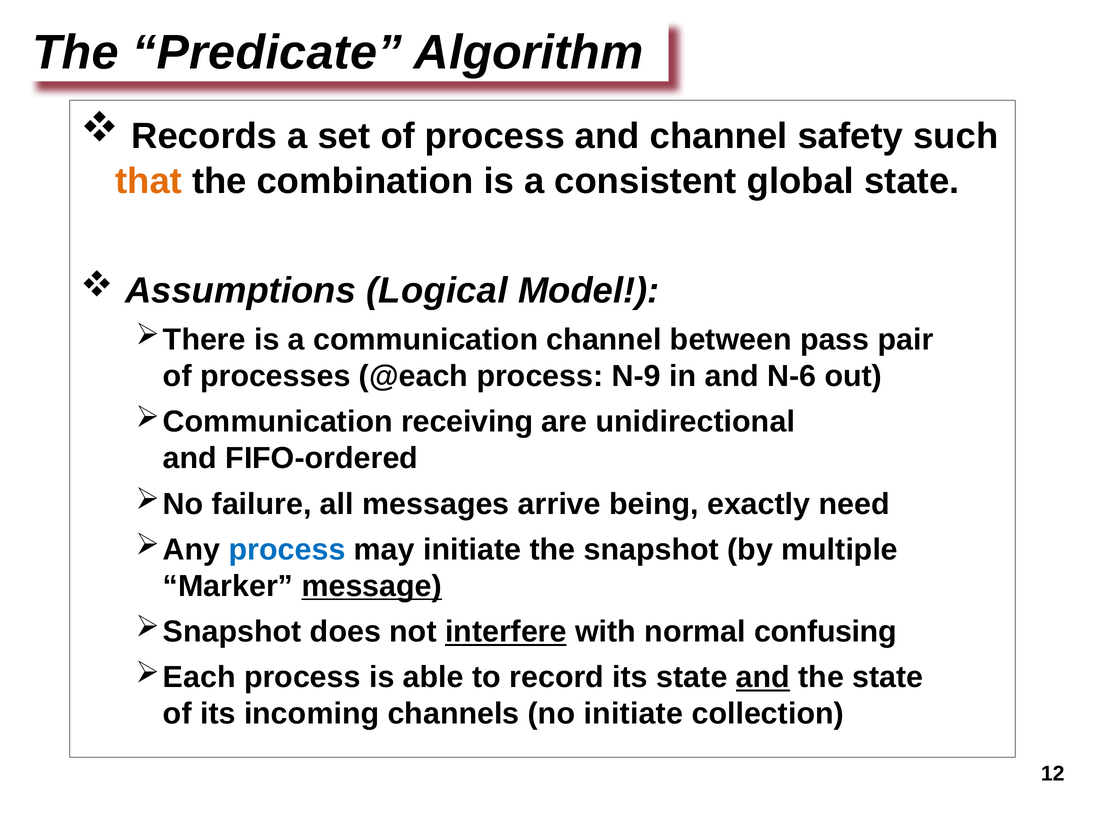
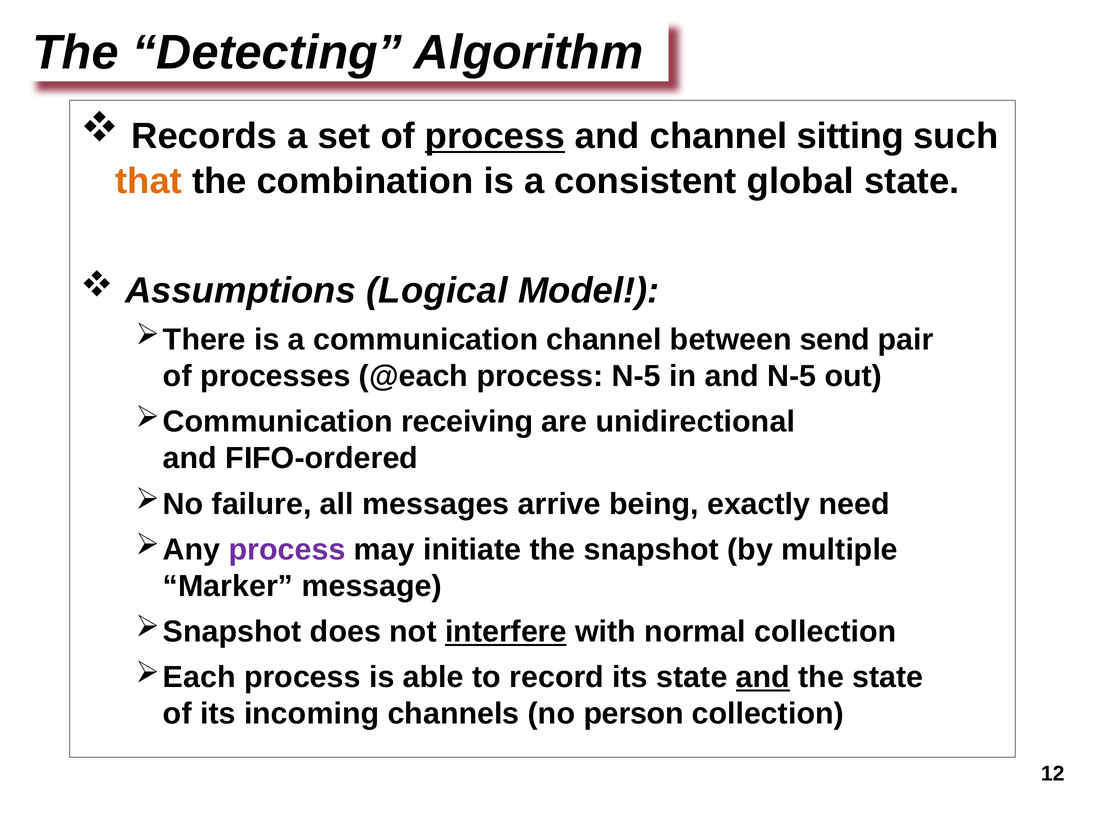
Predicate: Predicate -> Detecting
process at (495, 136) underline: none -> present
safety: safety -> sitting
pass: pass -> send
process N-9: N-9 -> N-5
and N-6: N-6 -> N-5
process at (287, 549) colour: blue -> purple
message underline: present -> none
normal confusing: confusing -> collection
no initiate: initiate -> person
